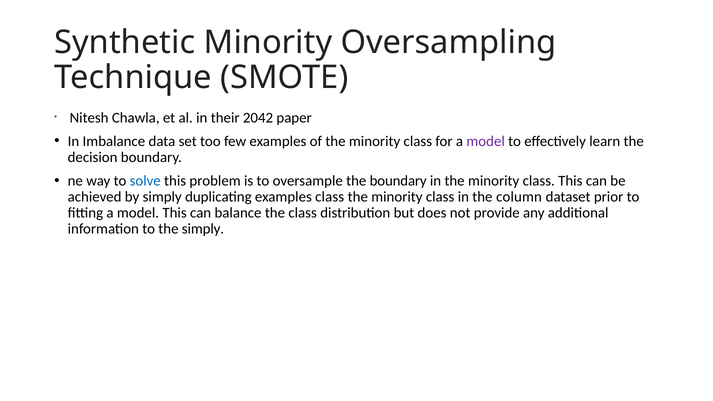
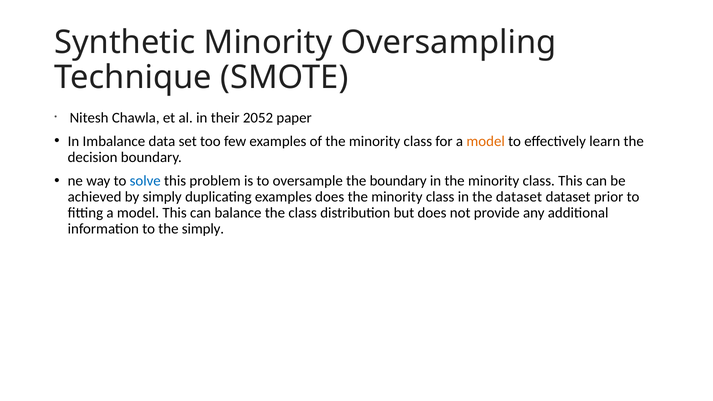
2042: 2042 -> 2052
model at (486, 141) colour: purple -> orange
examples class: class -> does
the column: column -> dataset
